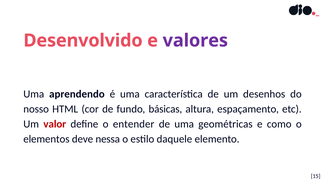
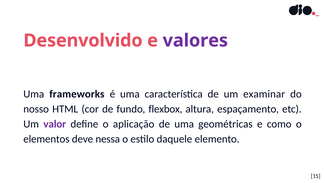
aprendendo: aprendendo -> frameworks
desenhos: desenhos -> examinar
básicas: básicas -> flexbox
valor colour: red -> purple
entender: entender -> aplicação
